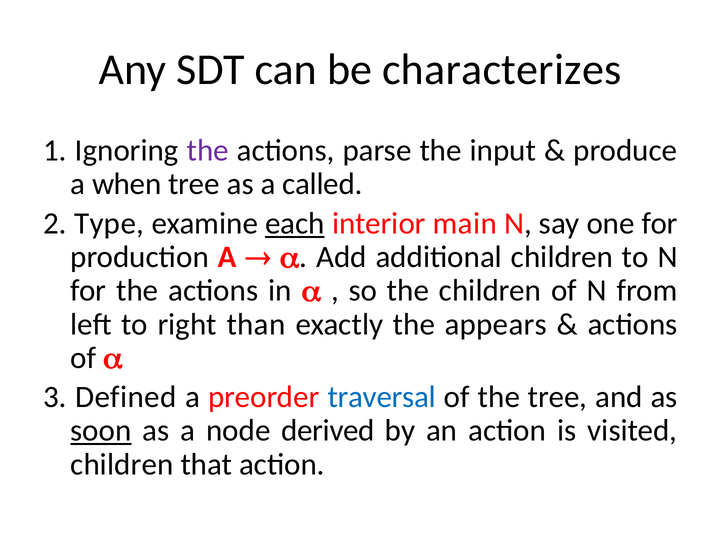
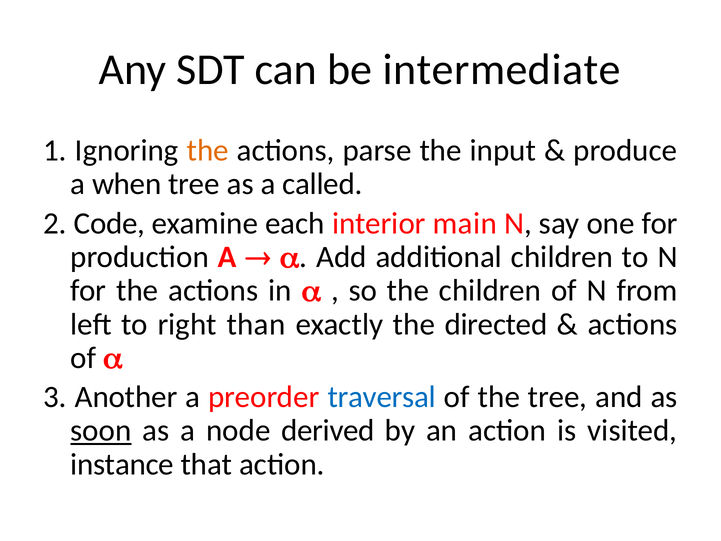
characterizes: characterizes -> intermediate
the at (208, 151) colour: purple -> orange
Type: Type -> Code
each underline: present -> none
appears: appears -> directed
Defined: Defined -> Another
children at (122, 464): children -> instance
